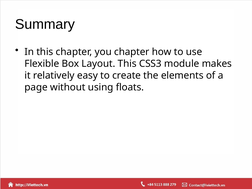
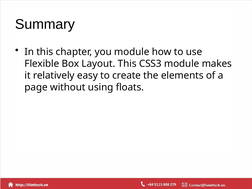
you chapter: chapter -> module
